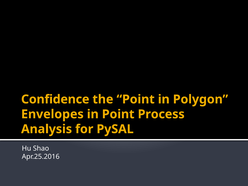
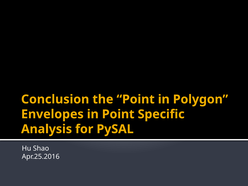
Confidence: Confidence -> Conclusion
Process: Process -> Specific
